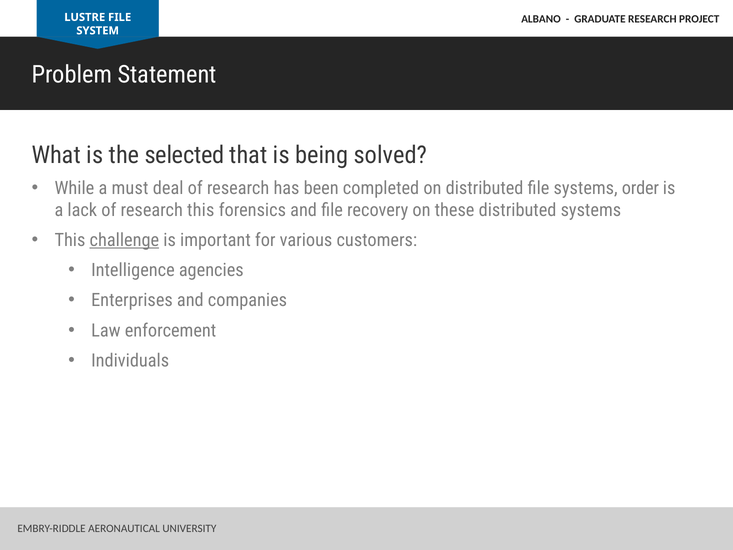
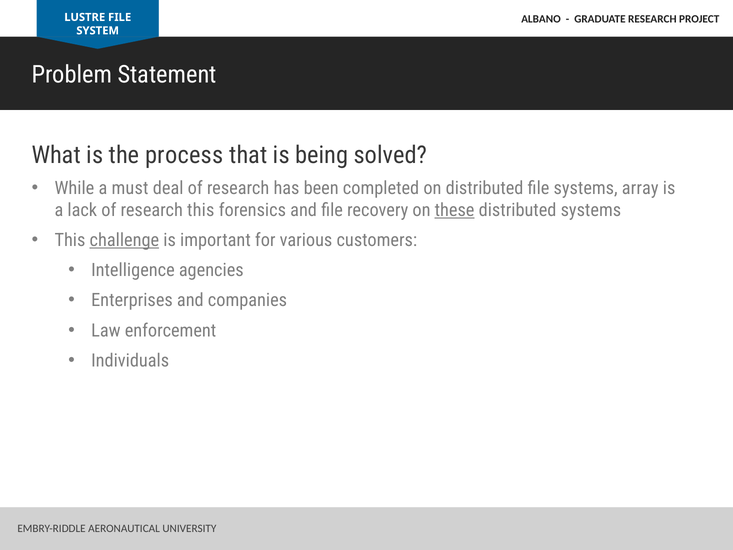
selected: selected -> process
order: order -> array
these underline: none -> present
